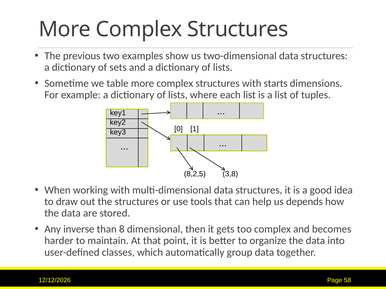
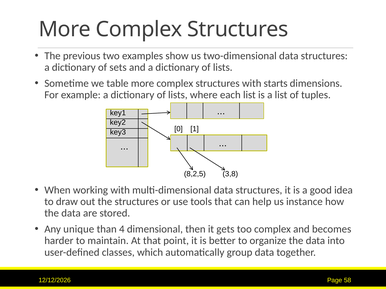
depends: depends -> instance
inverse: inverse -> unique
8: 8 -> 4
